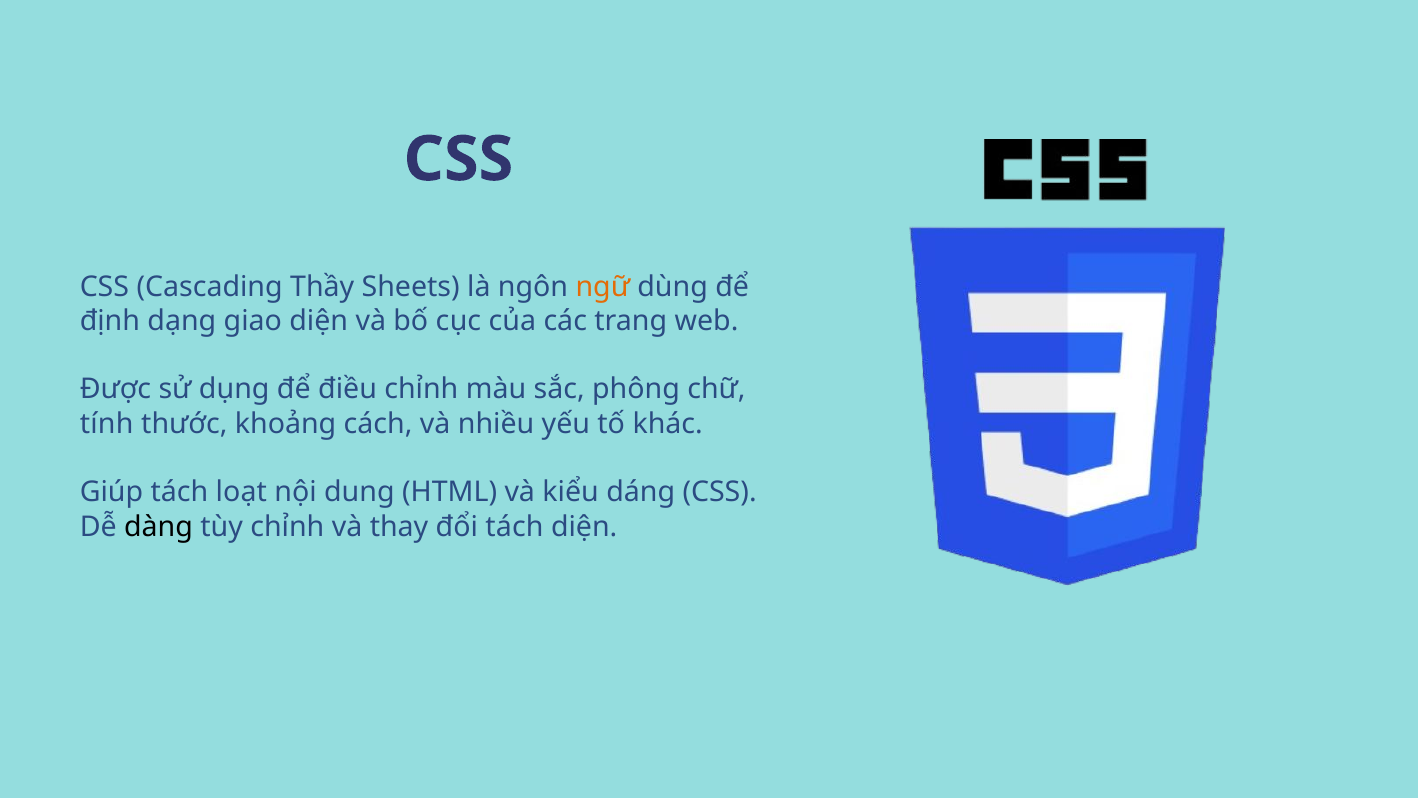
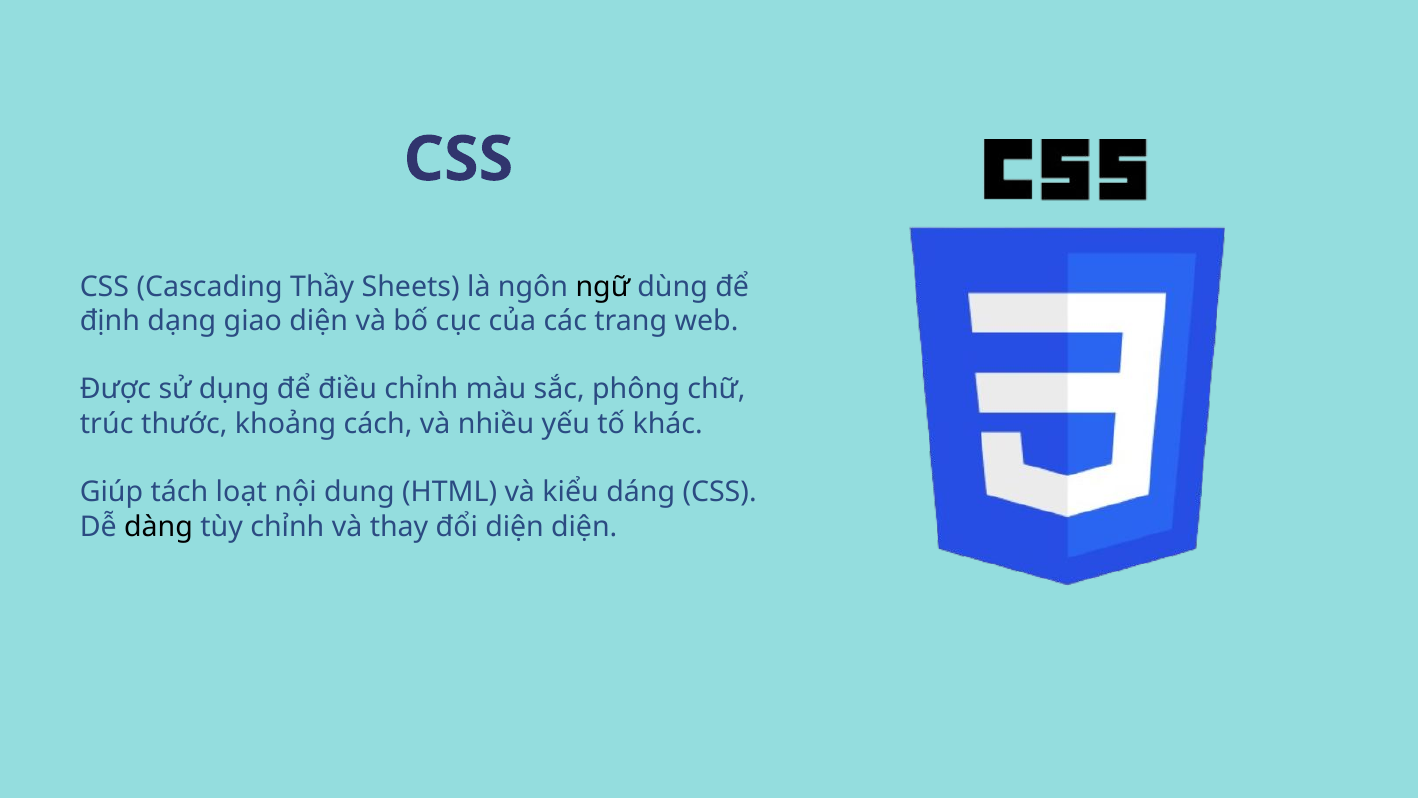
ngữ colour: orange -> black
tính: tính -> trúc
đổi tách: tách -> diện
